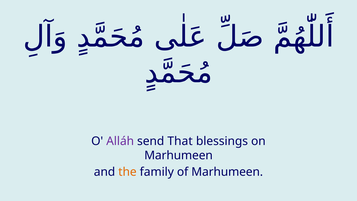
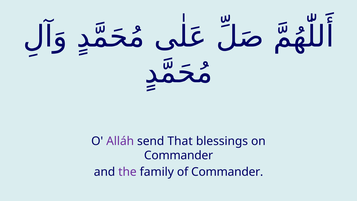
Marhumeen at (179, 155): Marhumeen -> Commander
the colour: orange -> purple
of Marhumeen: Marhumeen -> Commander
